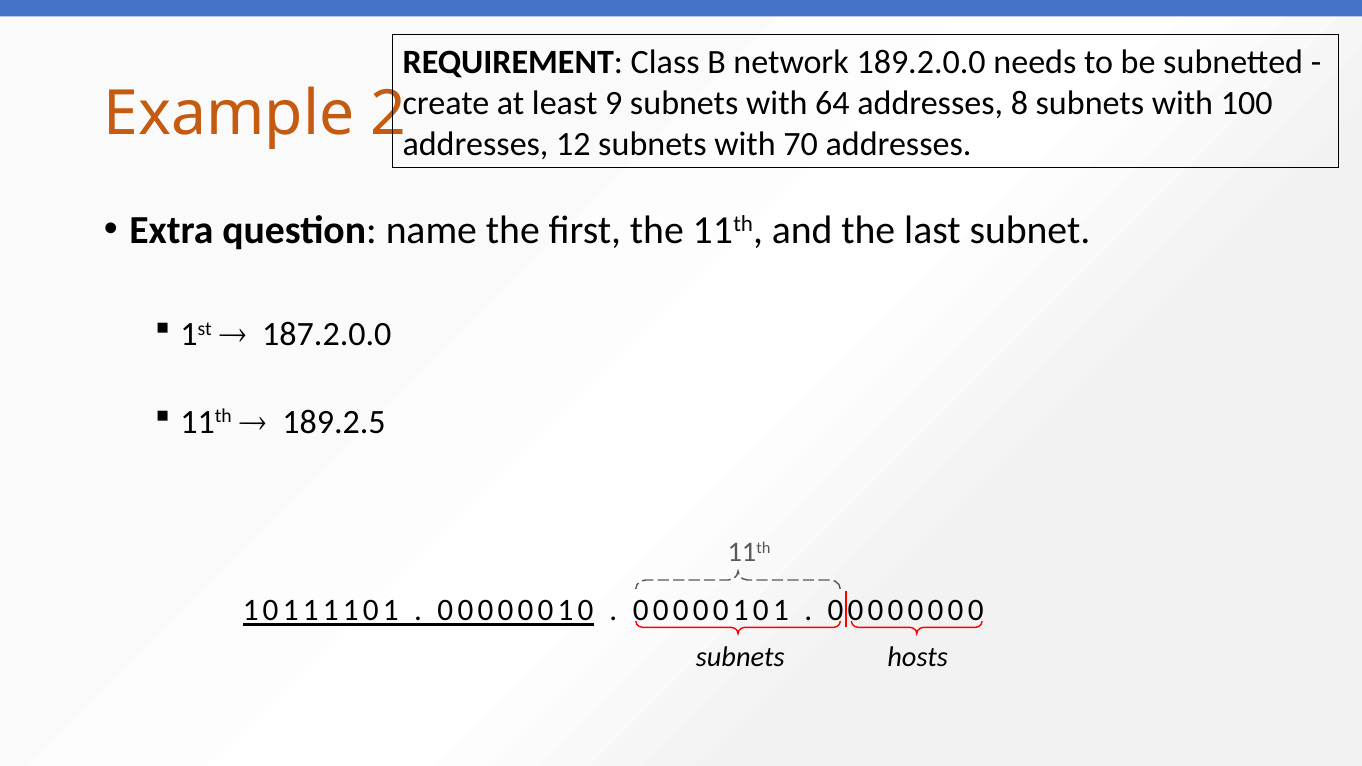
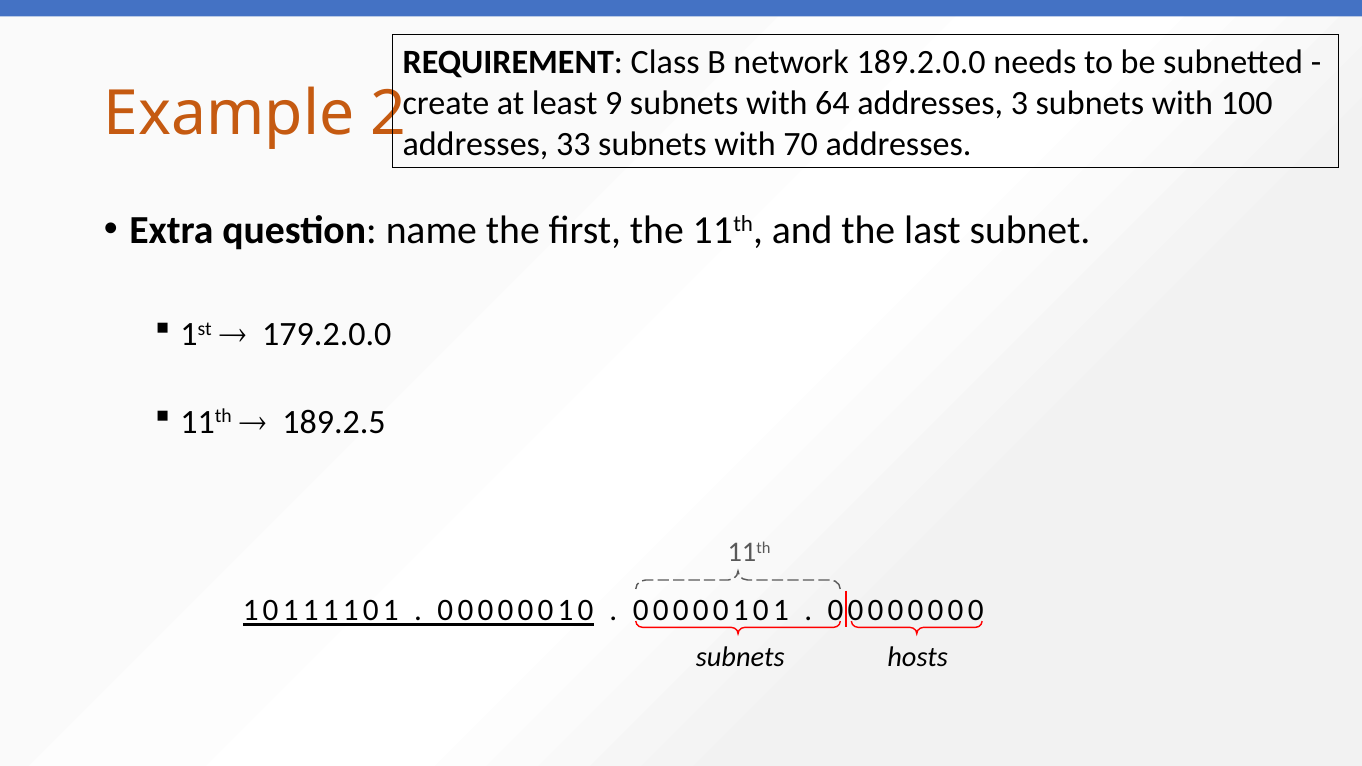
8: 8 -> 3
12: 12 -> 33
187.2.0.0: 187.2.0.0 -> 179.2.0.0
